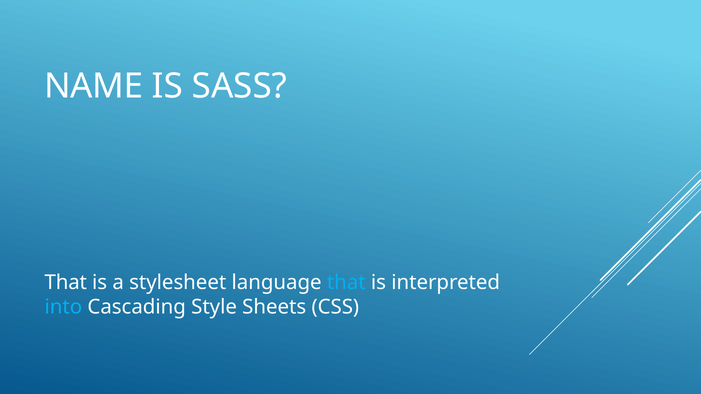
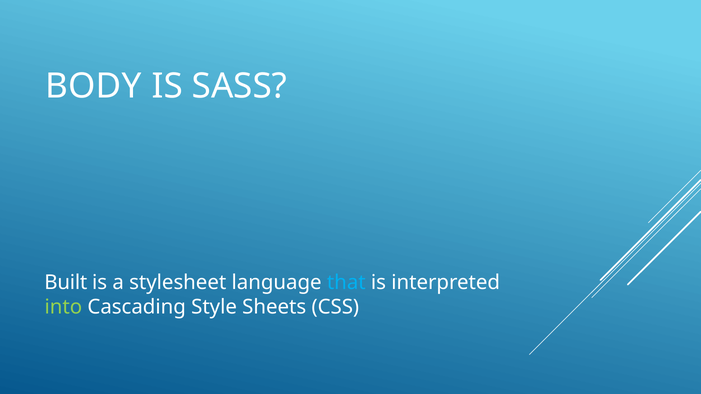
NAME: NAME -> BODY
That at (66, 283): That -> Built
into colour: light blue -> light green
